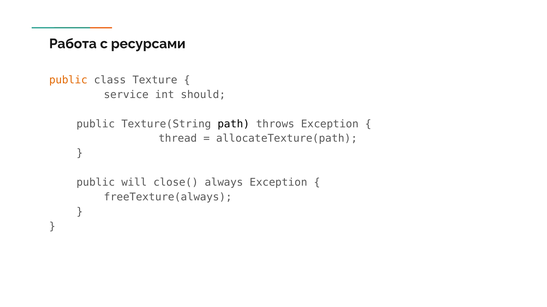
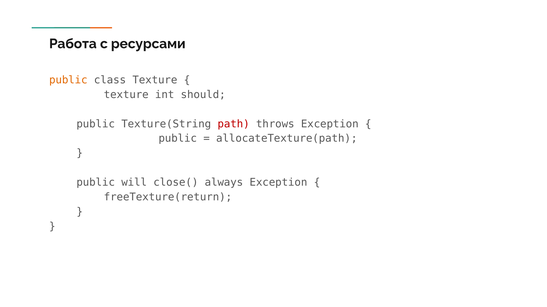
service at (126, 95): service -> texture
path colour: black -> red
thread at (178, 139): thread -> public
freeTexture(always: freeTexture(always -> freeTexture(return
